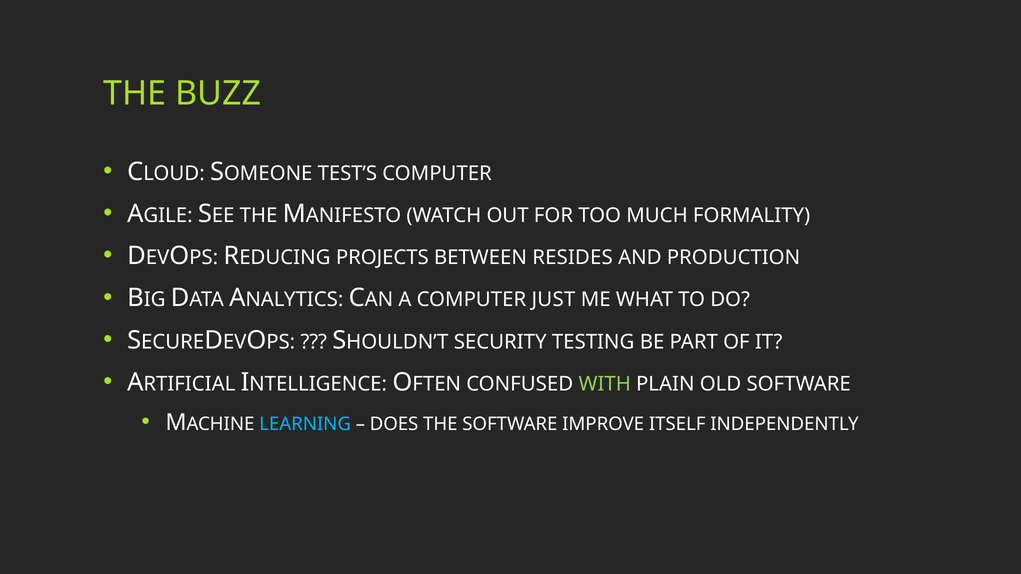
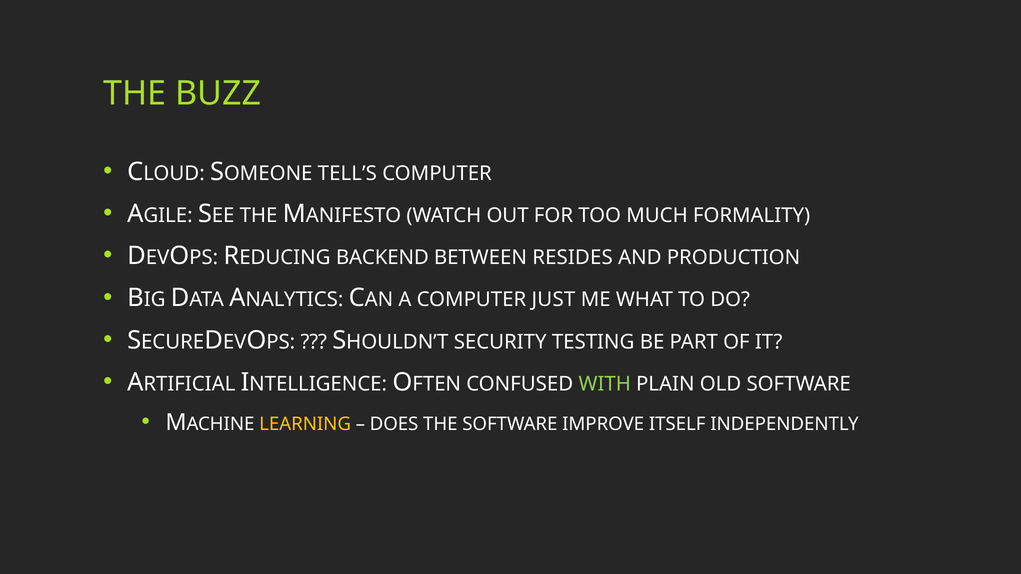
TEST’S: TEST’S -> TELL’S
PROJECTS: PROJECTS -> BACKEND
LEARNING colour: light blue -> yellow
